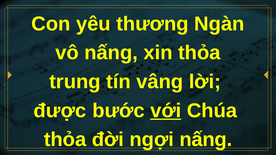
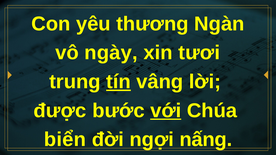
vô nấng: nấng -> ngày
xin thỏa: thỏa -> tươi
tín underline: none -> present
thỏa at (65, 140): thỏa -> biển
